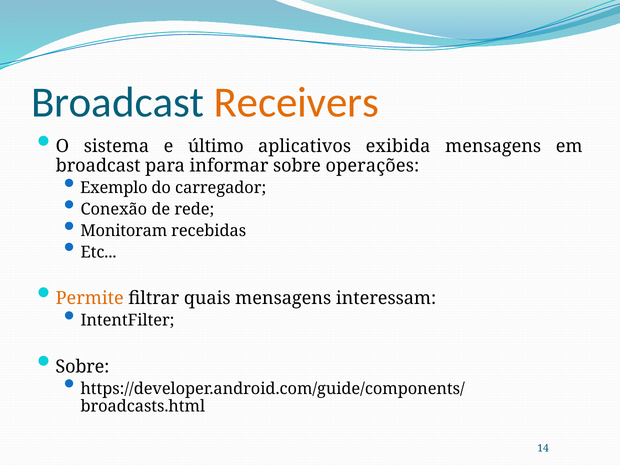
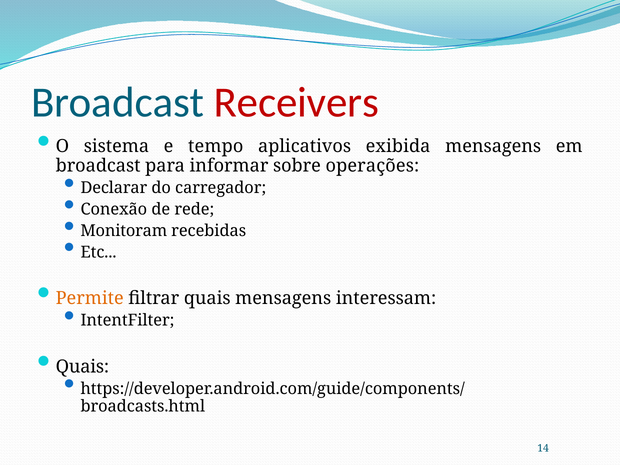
Receivers colour: orange -> red
último: último -> tempo
Exemplo: Exemplo -> Declarar
Sobre at (82, 367): Sobre -> Quais
